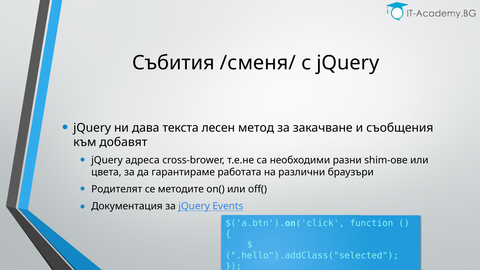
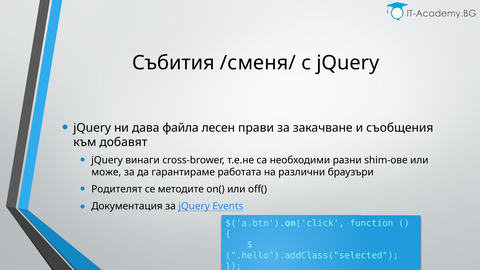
текста: текста -> файла
метод: метод -> прави
адреса: адреса -> винаги
цвета: цвета -> може
